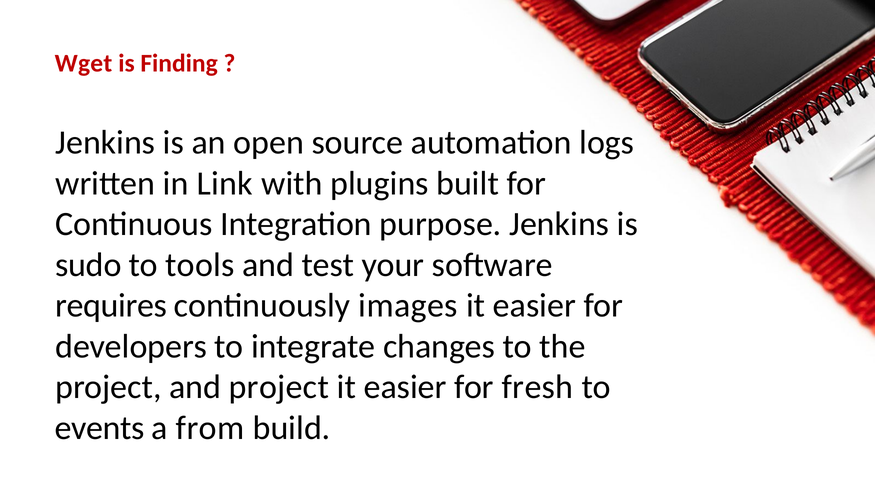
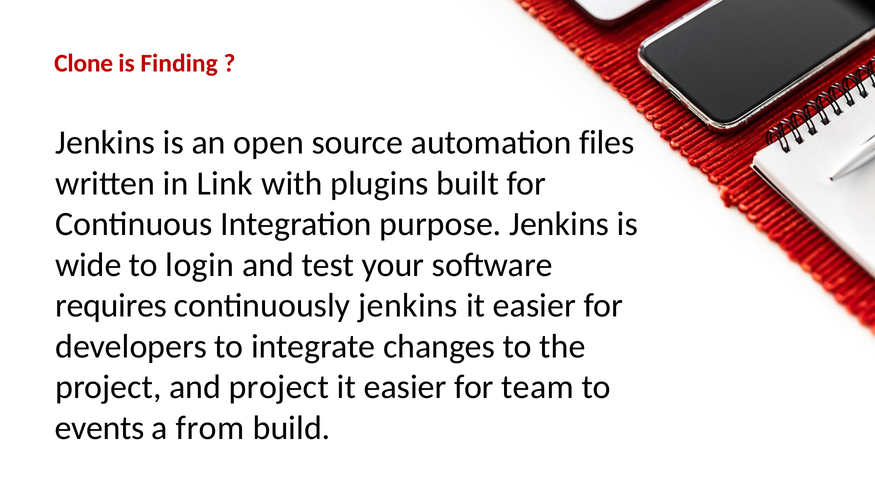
Wget: Wget -> Clone
logs: logs -> files
sudo: sudo -> wide
tools: tools -> login
continuously images: images -> jenkins
fresh: fresh -> team
